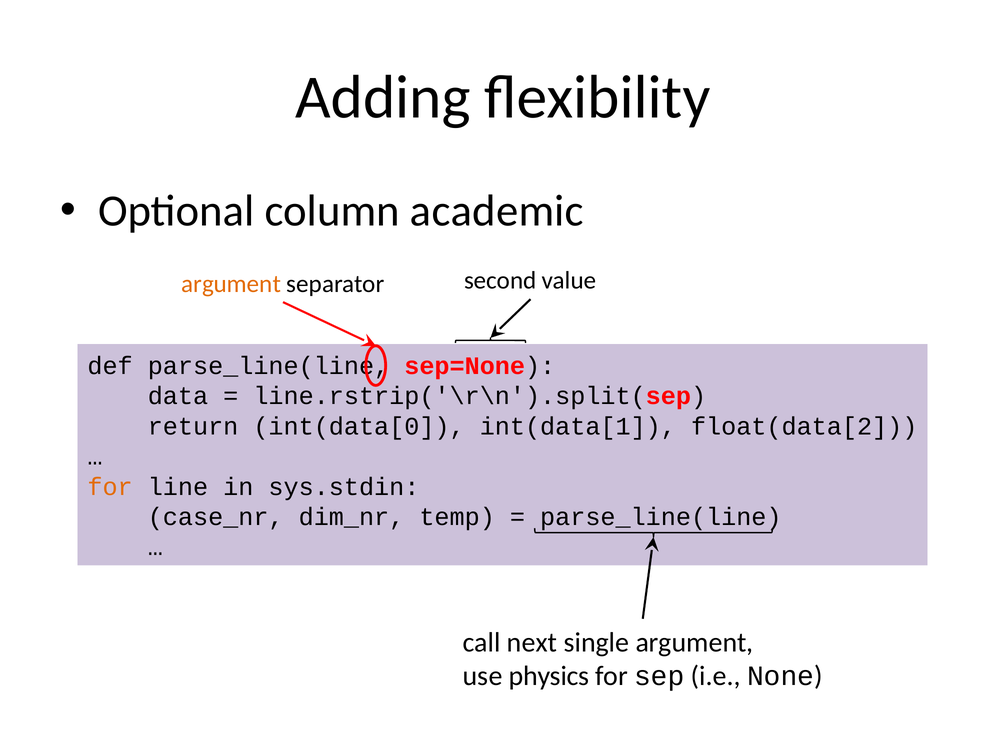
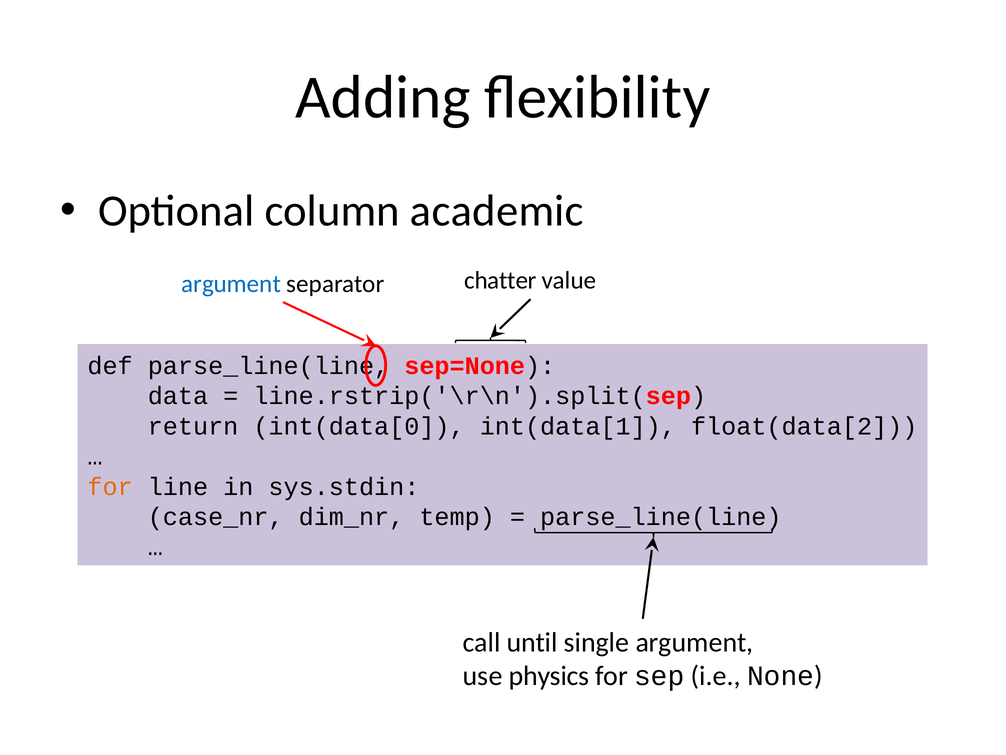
argument at (231, 284) colour: orange -> blue
second: second -> chatter
next: next -> until
